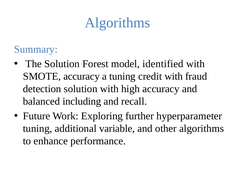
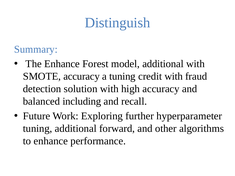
Algorithms at (117, 23): Algorithms -> Distinguish
The Solution: Solution -> Enhance
model identified: identified -> additional
variable: variable -> forward
